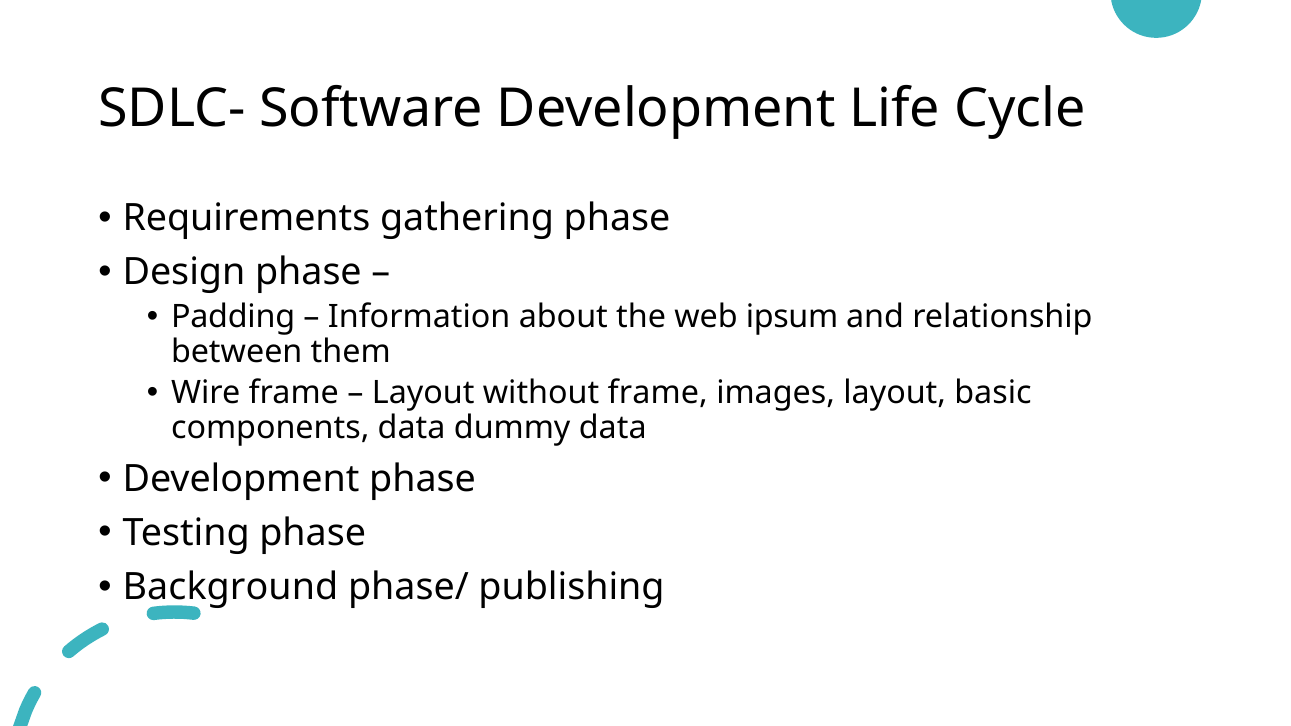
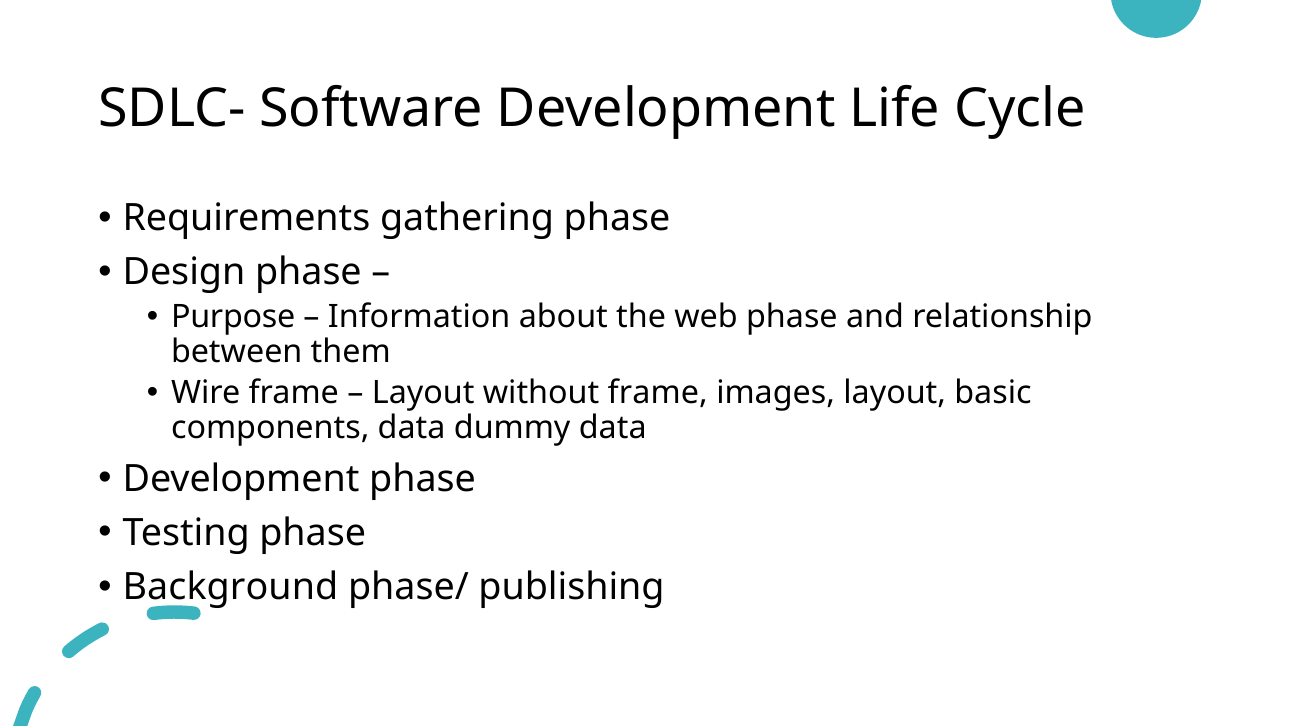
Padding: Padding -> Purpose
web ipsum: ipsum -> phase
